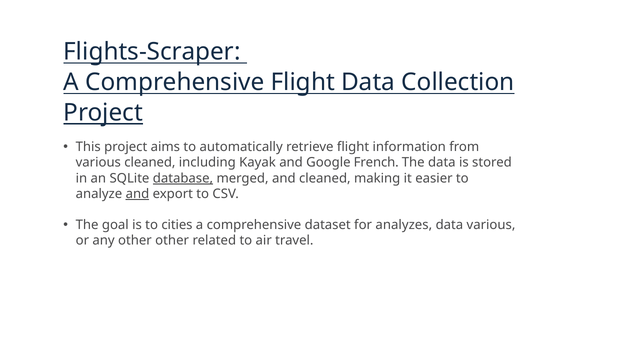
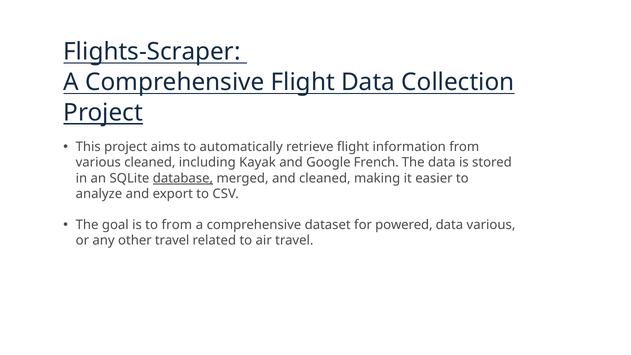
and at (137, 194) underline: present -> none
to cities: cities -> from
analyzes: analyzes -> powered
other other: other -> travel
